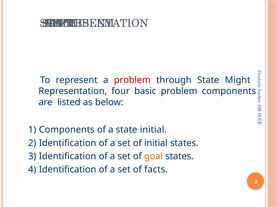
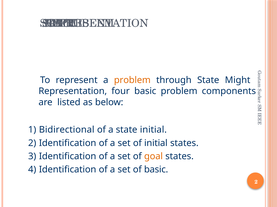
problem at (132, 80) colour: red -> orange
Components at (67, 130): Components -> Bidirectional
of facts: facts -> basic
